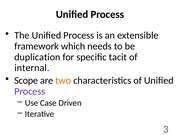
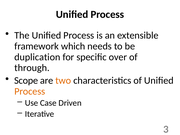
tacit: tacit -> over
internal: internal -> through
Process at (30, 91) colour: purple -> orange
